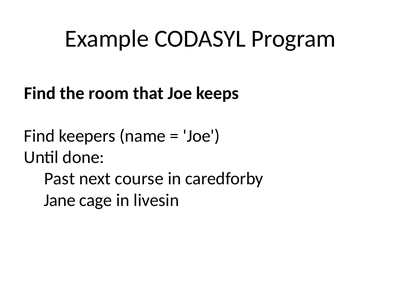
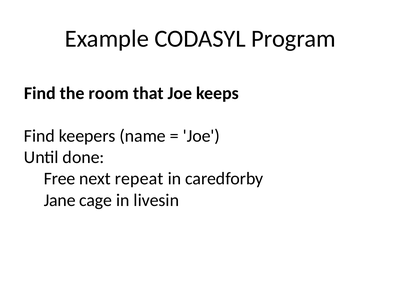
Past: Past -> Free
course: course -> repeat
